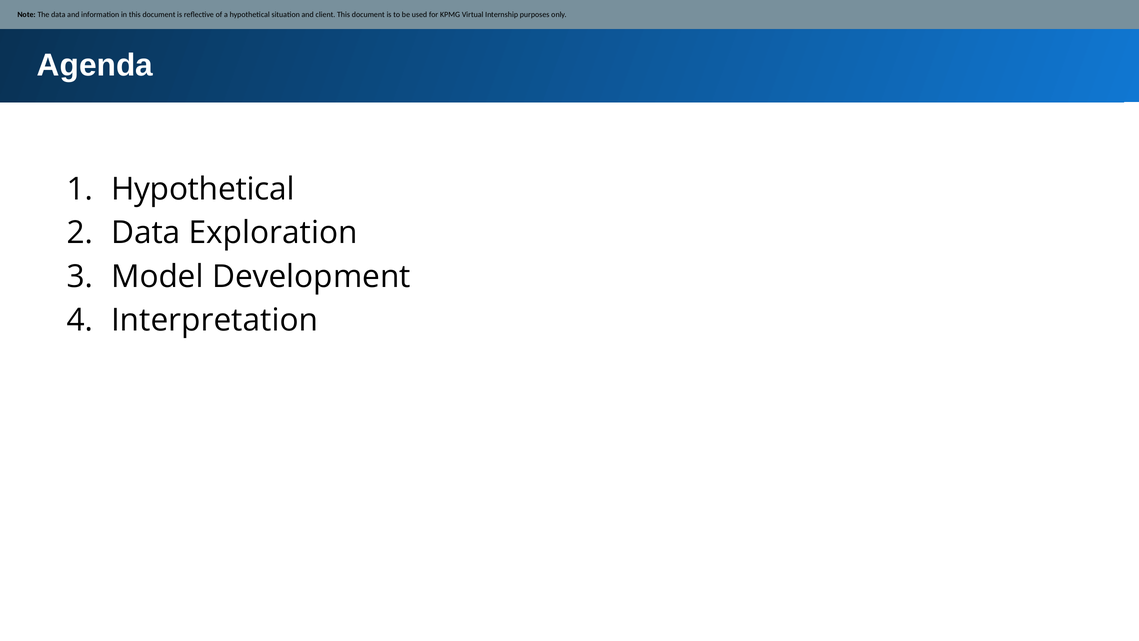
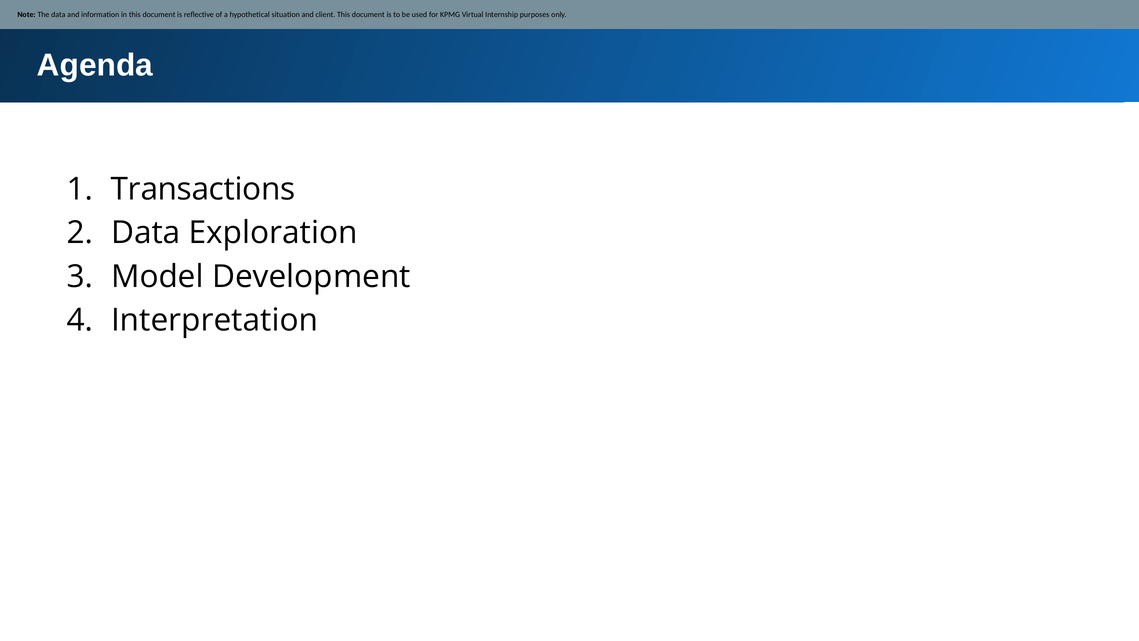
Hypothetical at (203, 189): Hypothetical -> Transactions
